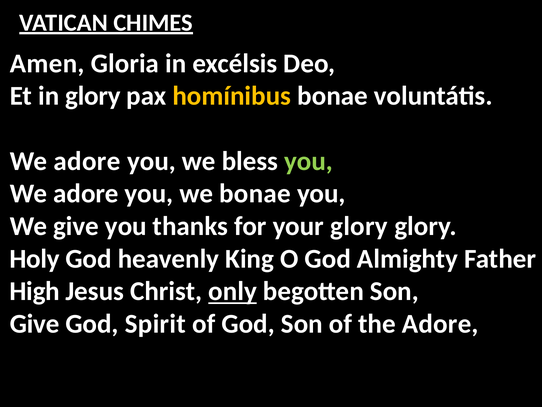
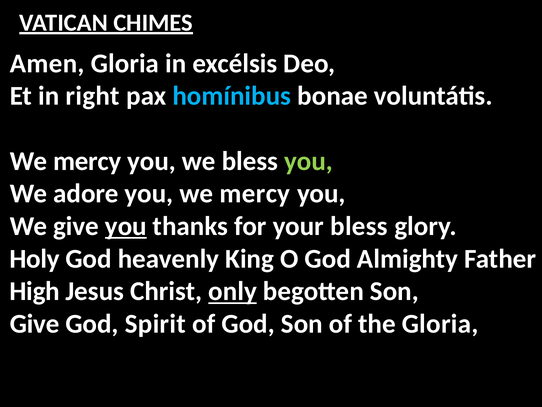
in glory: glory -> right
homínibus colour: yellow -> light blue
adore at (87, 161): adore -> mercy
you we bonae: bonae -> mercy
you at (126, 226) underline: none -> present
your glory: glory -> bless
the Adore: Adore -> Gloria
